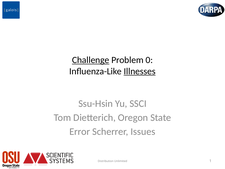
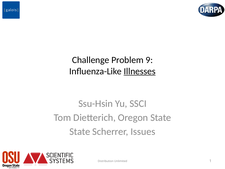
Challenge underline: present -> none
0: 0 -> 9
Error at (80, 131): Error -> State
